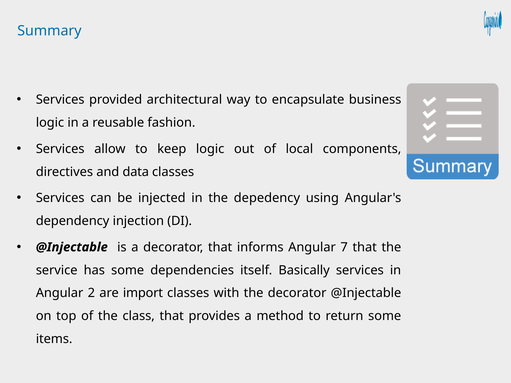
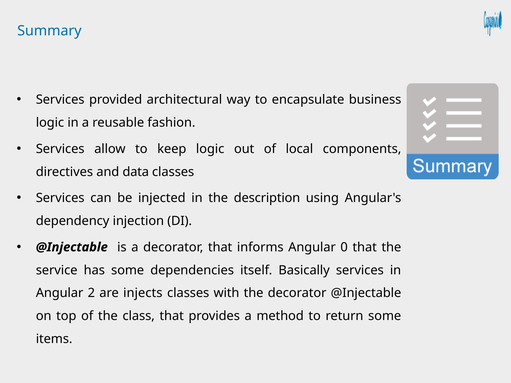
depedency: depedency -> description
7: 7 -> 0
import: import -> injects
